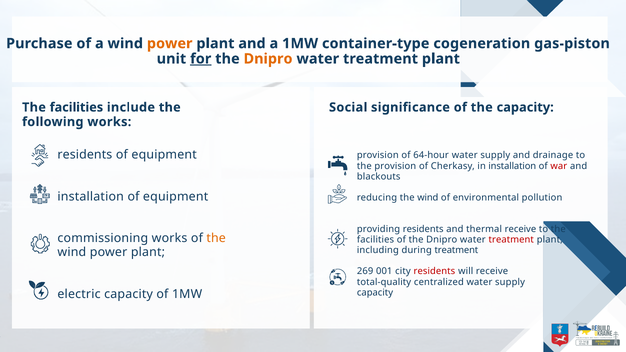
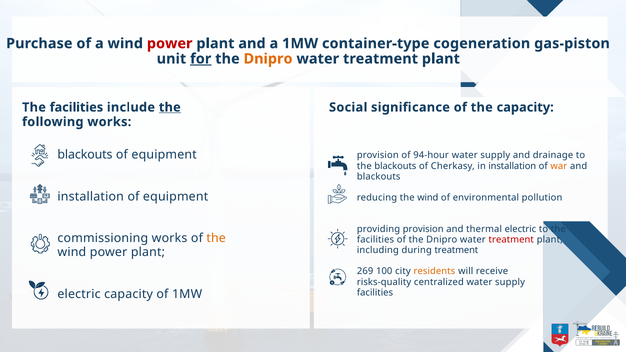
power at (170, 43) colour: orange -> red
the at (170, 107) underline: none -> present
residents at (85, 155): residents -> blackouts
64-hour: 64-hour -> 94-hour
the provision: provision -> blackouts
war colour: red -> orange
providing residents: residents -> provision
thermal receive: receive -> electric
001: 001 -> 100
residents at (434, 271) colour: red -> orange
total-quality: total-quality -> risks-quality
capacity at (375, 293): capacity -> facilities
